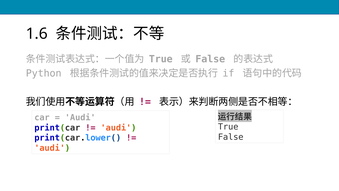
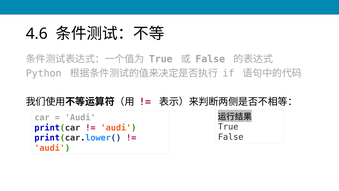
1.6: 1.6 -> 4.6
